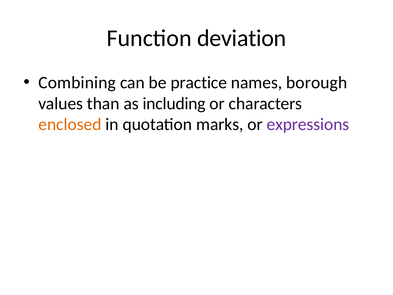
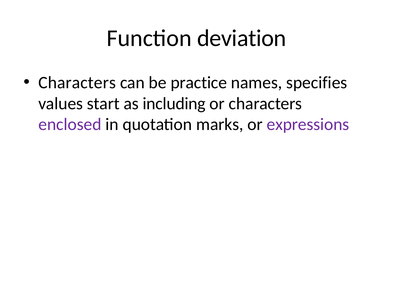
Combining at (77, 82): Combining -> Characters
borough: borough -> specifies
than: than -> start
enclosed colour: orange -> purple
